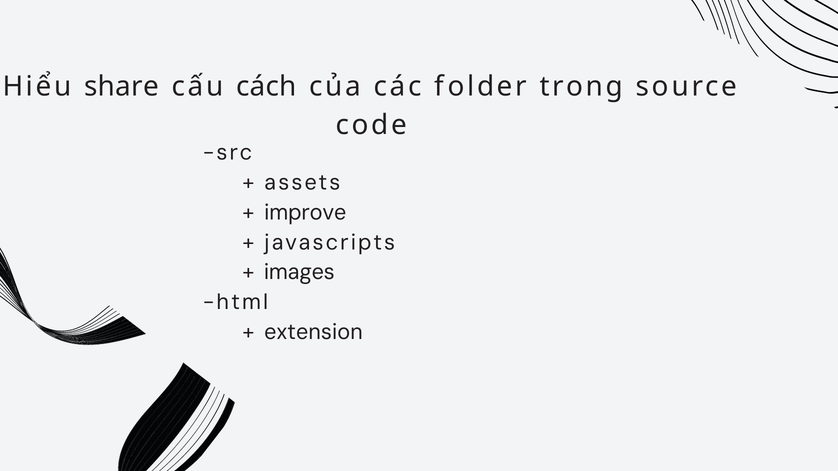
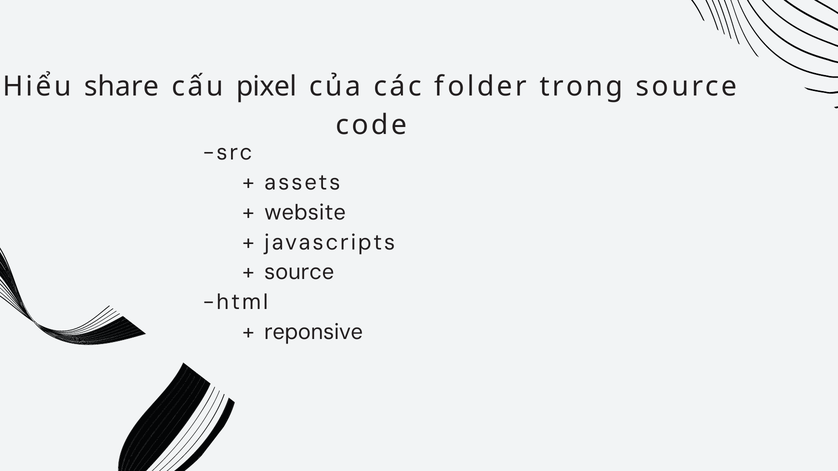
cách: cách -> pixel
improve: improve -> website
images: images -> source
extension: extension -> reponsive
